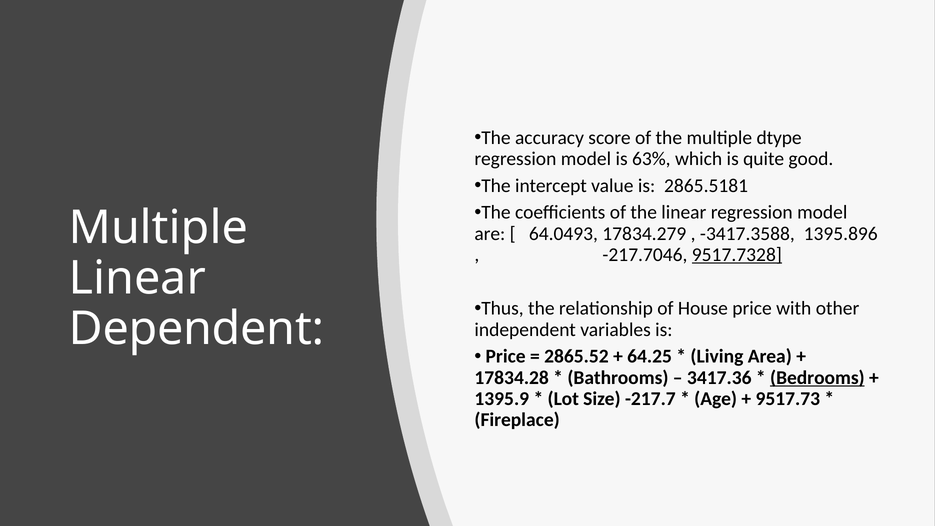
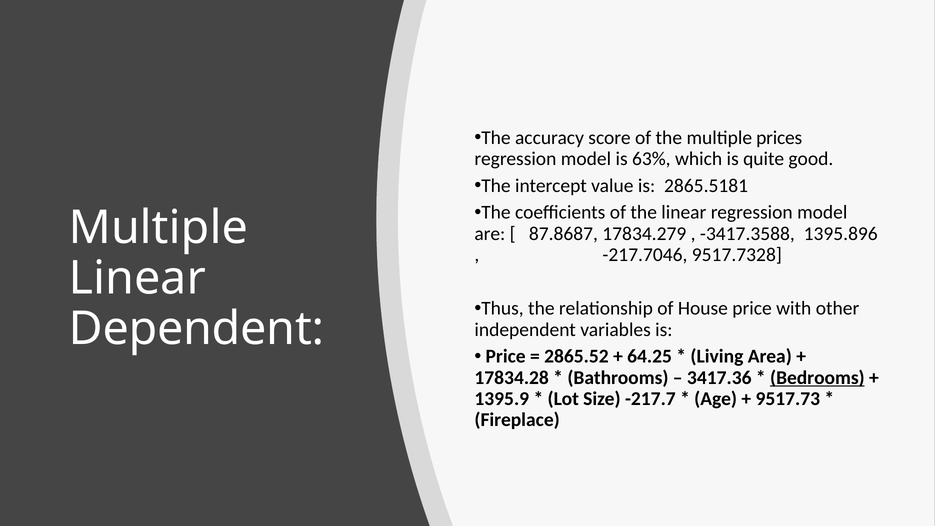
dtype: dtype -> prices
64.0493: 64.0493 -> 87.8687
9517.7328 underline: present -> none
